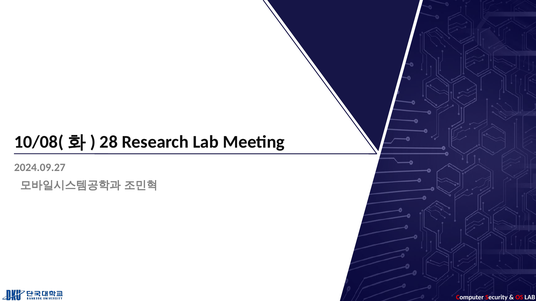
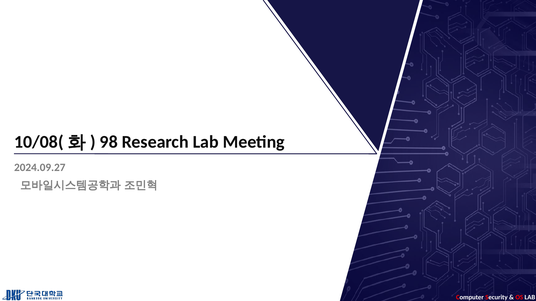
28: 28 -> 98
